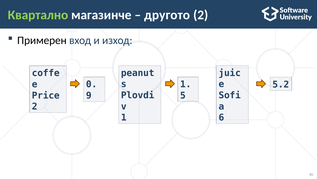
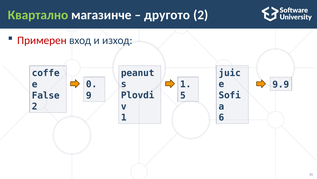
Примерен colour: black -> red
5.2: 5.2 -> 9.9
Price: Price -> False
